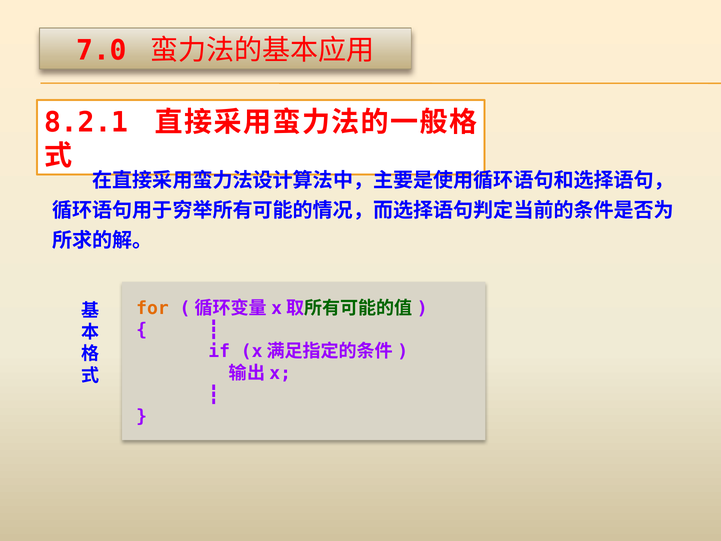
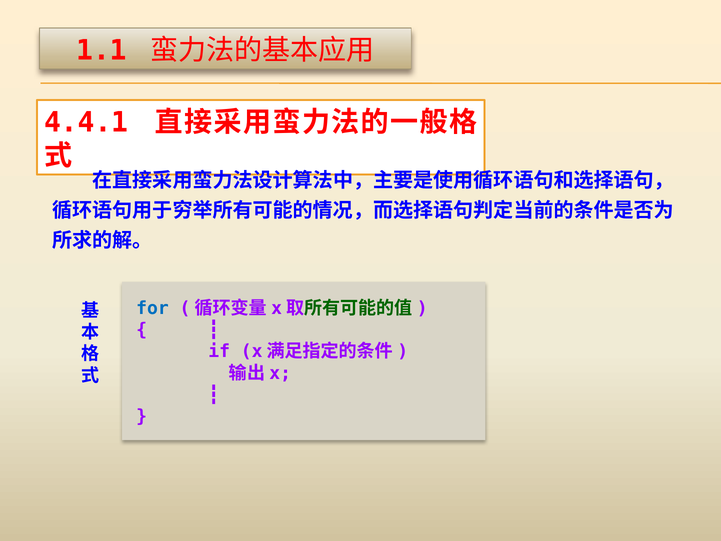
7.0: 7.0 -> 1.1
8.2.1: 8.2.1 -> 4.4.1
for colour: orange -> blue
